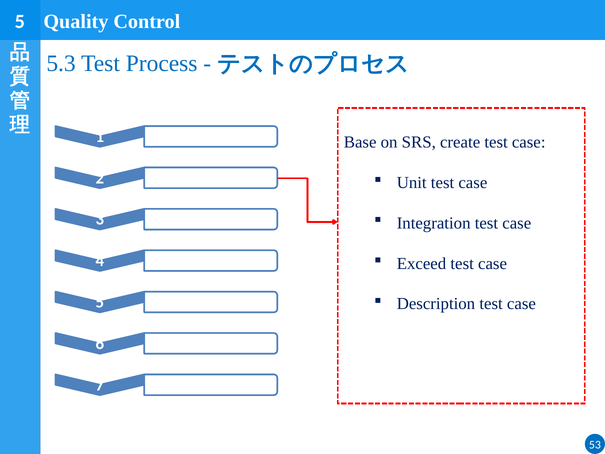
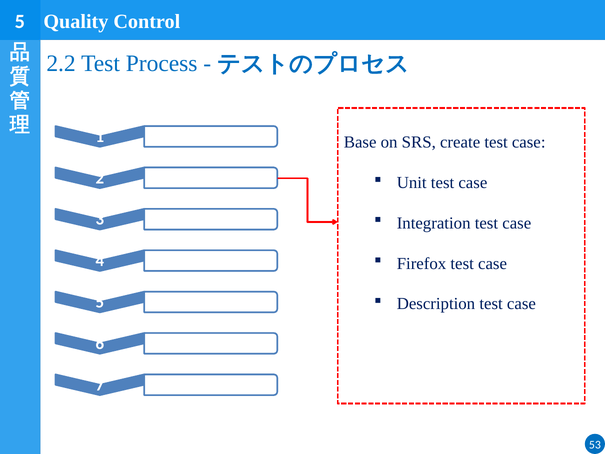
5.3: 5.3 -> 2.2
Exceed: Exceed -> Firefox
